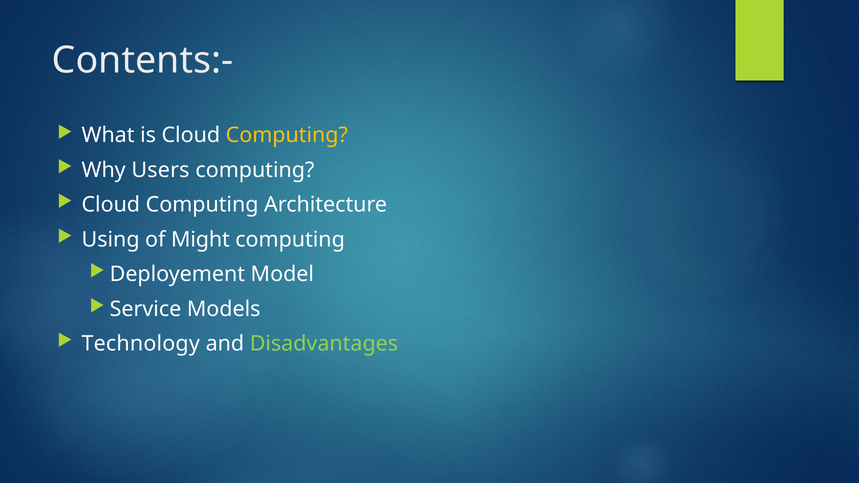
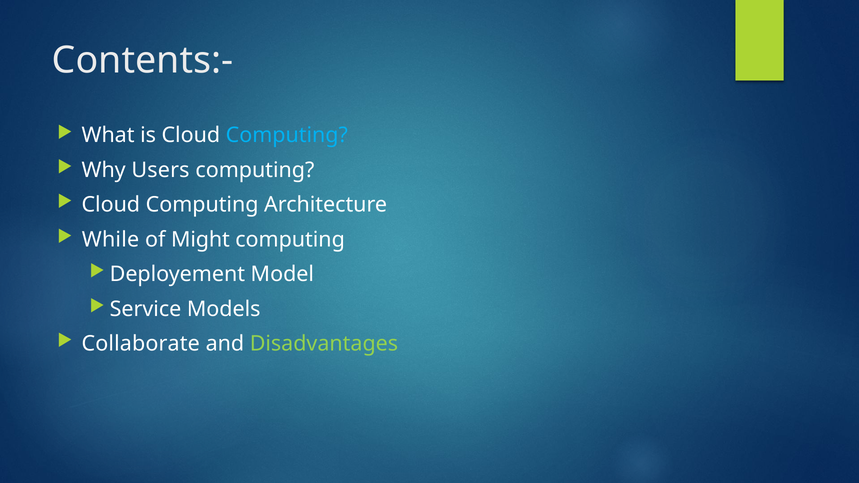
Computing at (287, 135) colour: yellow -> light blue
Using: Using -> While
Technology: Technology -> Collaborate
